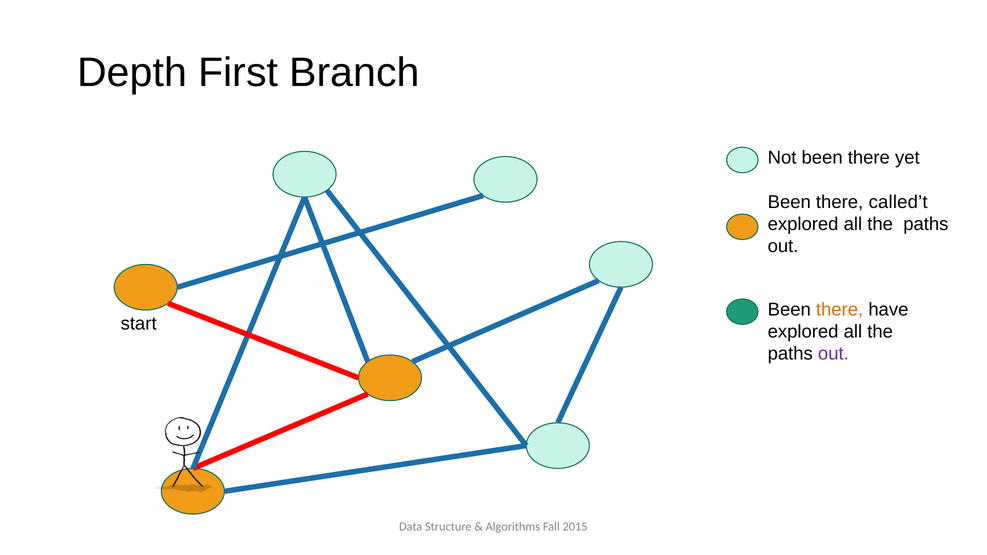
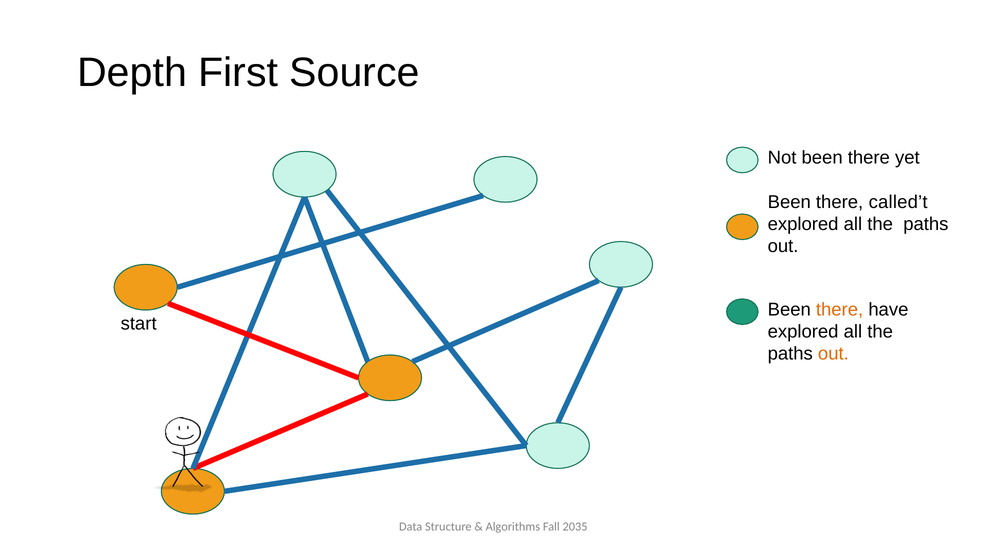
Branch: Branch -> Source
out at (833, 354) colour: purple -> orange
2015: 2015 -> 2035
